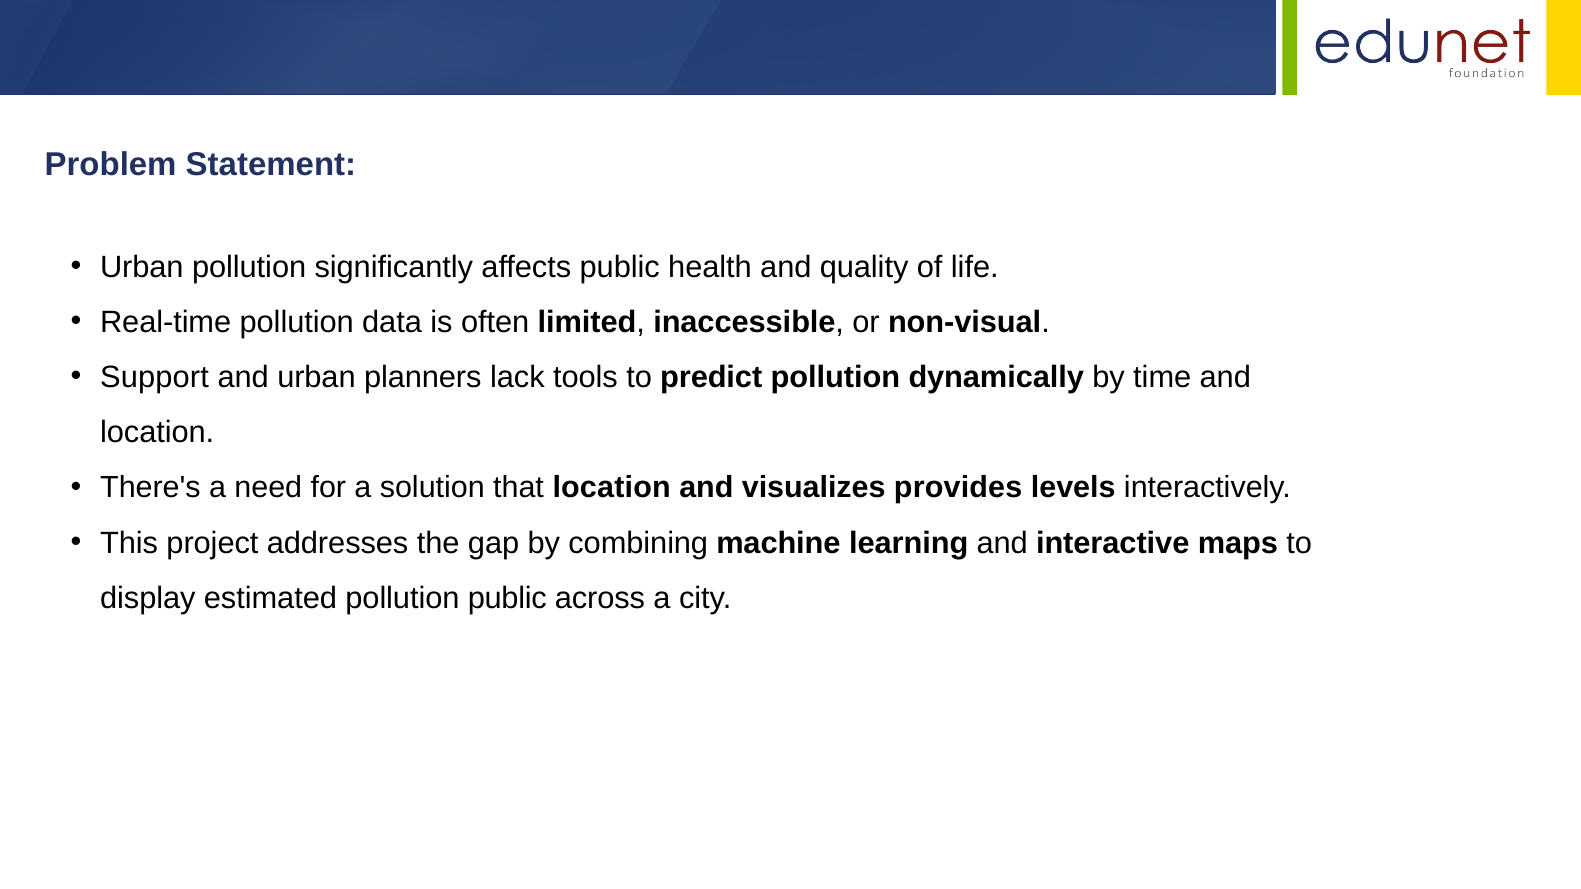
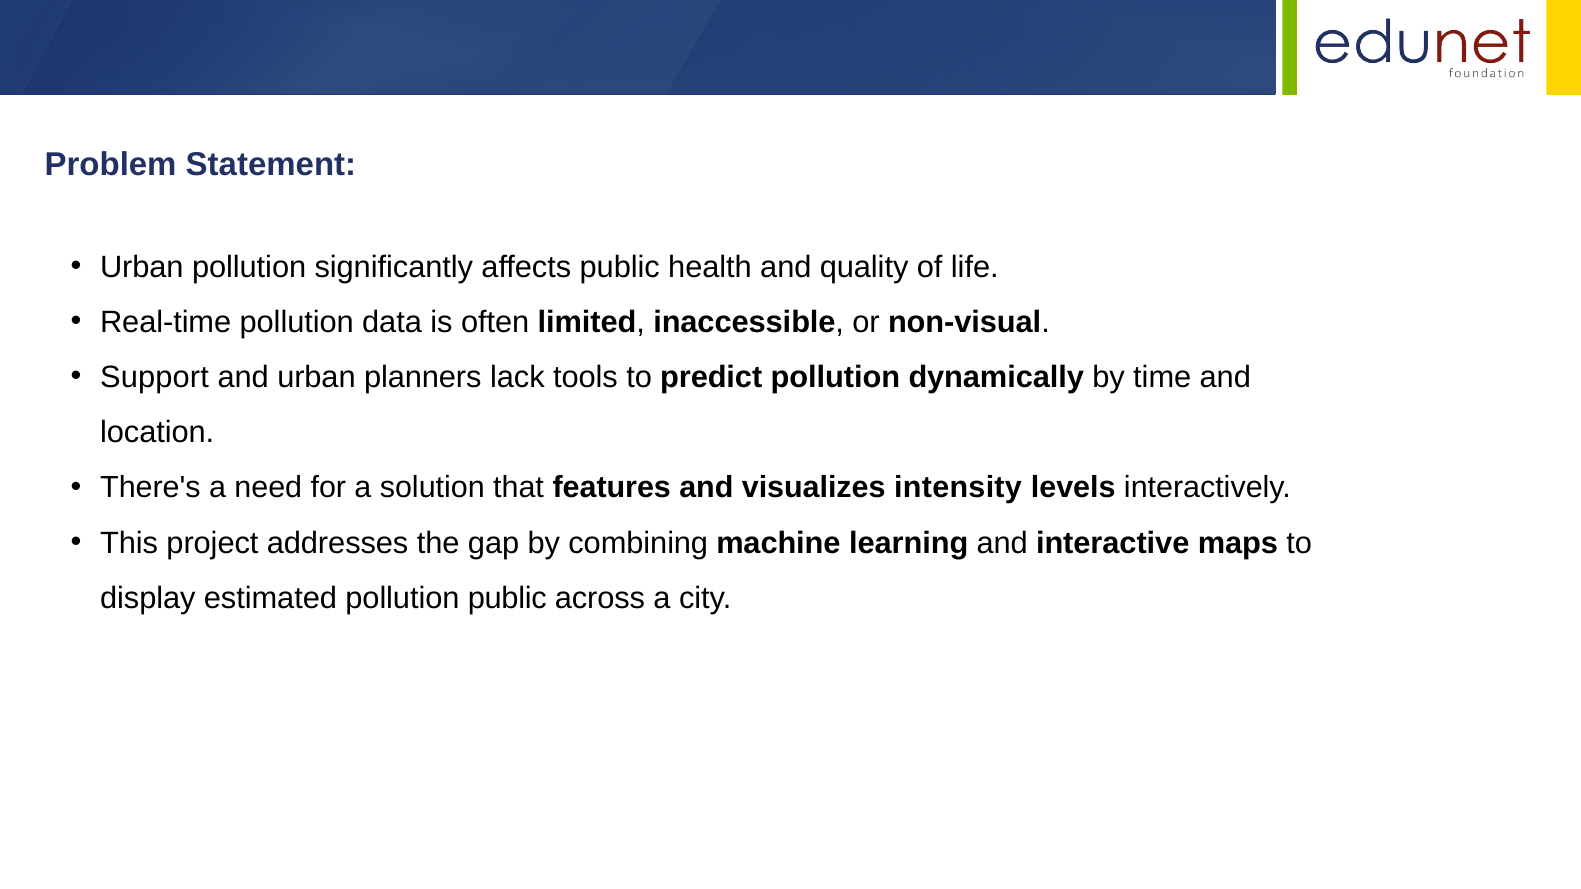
that location: location -> features
provides: provides -> intensity
